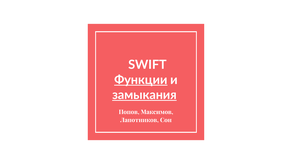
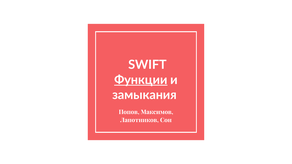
замыкания underline: present -> none
